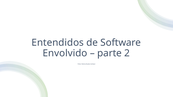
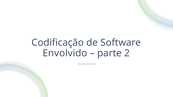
Entendidos: Entendidos -> Codificação
